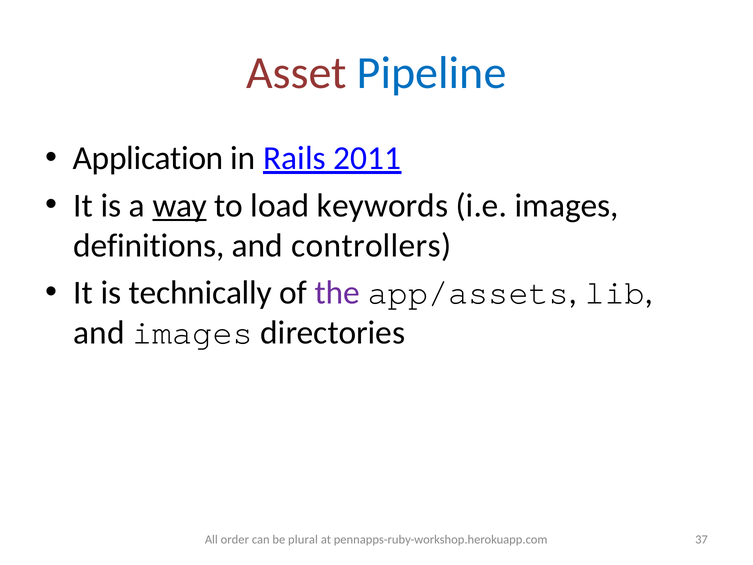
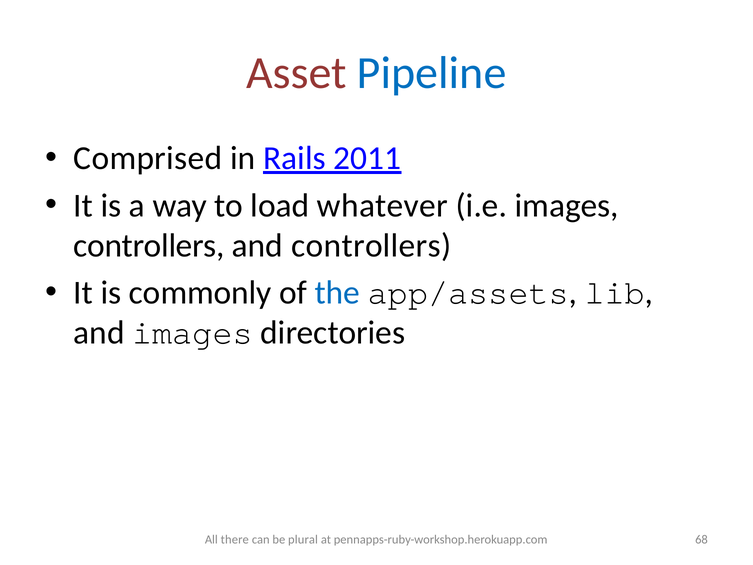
Application: Application -> Comprised
way underline: present -> none
keywords: keywords -> whatever
definitions at (149, 246): definitions -> controllers
technically: technically -> commonly
the colour: purple -> blue
order: order -> there
37: 37 -> 68
